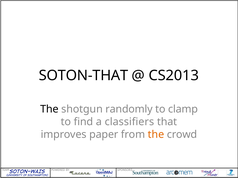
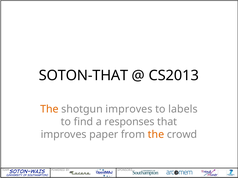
The at (49, 109) colour: black -> orange
shotgun randomly: randomly -> improves
clamp: clamp -> labels
classifiers: classifiers -> responses
